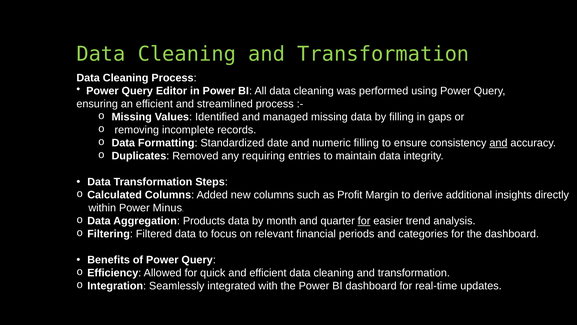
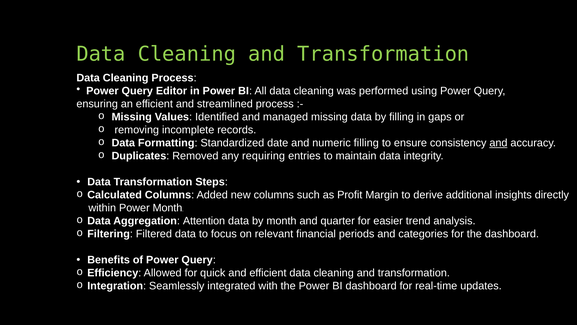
Power Minus: Minus -> Month
Products: Products -> Attention
for at (364, 221) underline: present -> none
